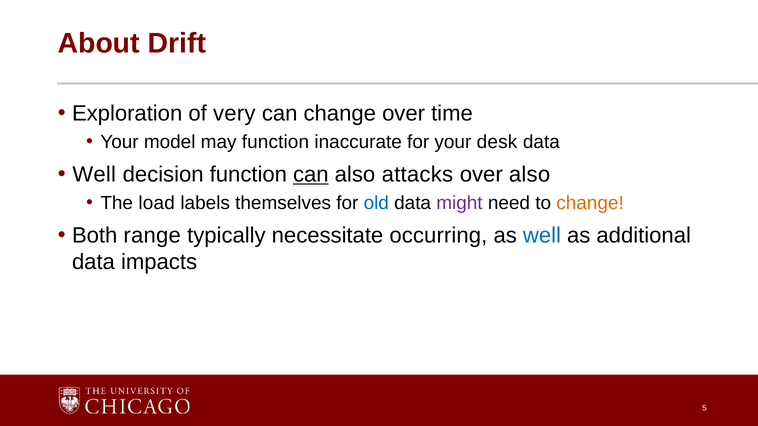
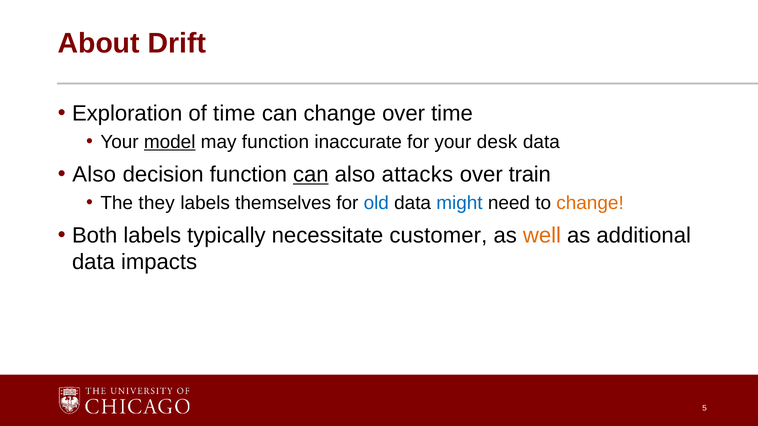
of very: very -> time
model underline: none -> present
Well at (94, 175): Well -> Also
over also: also -> train
load: load -> they
might colour: purple -> blue
Both range: range -> labels
occurring: occurring -> customer
well at (542, 236) colour: blue -> orange
